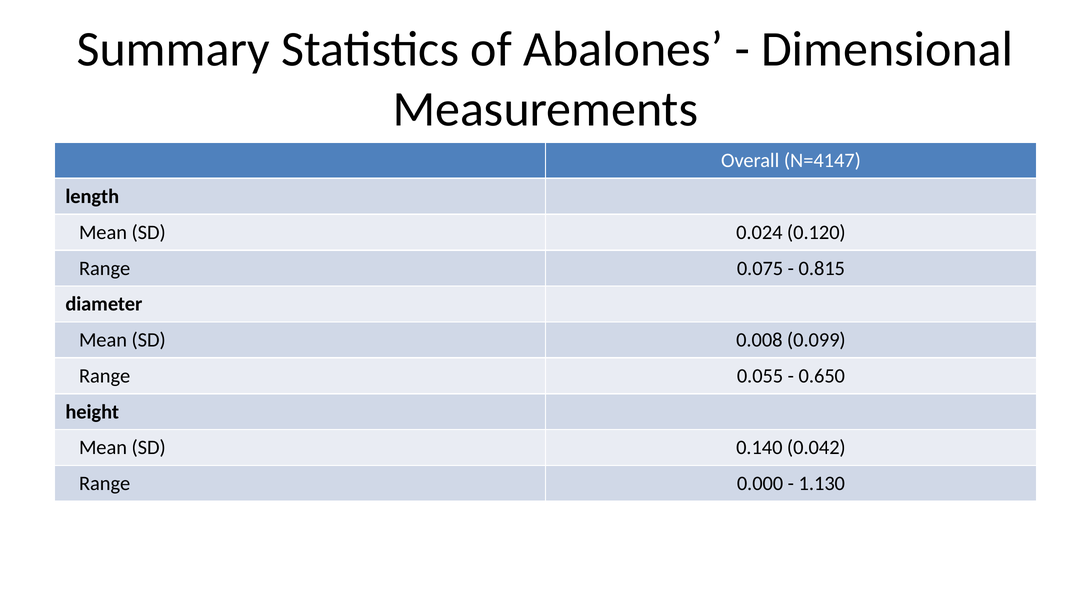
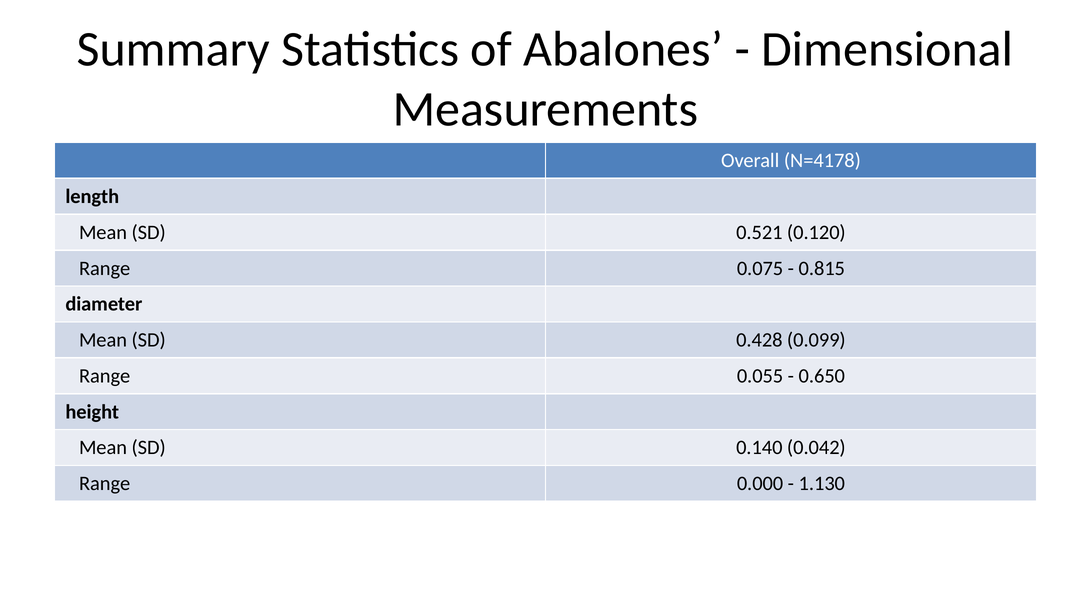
N=4147: N=4147 -> N=4178
0.024: 0.024 -> 0.521
0.008: 0.008 -> 0.428
